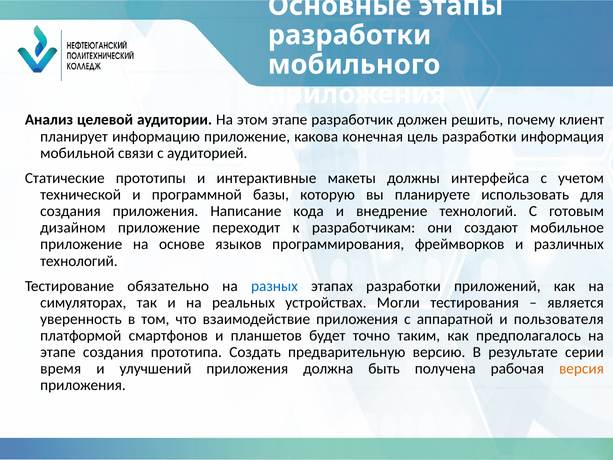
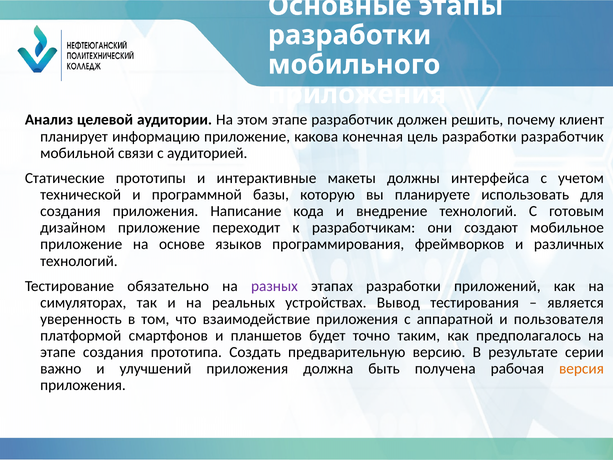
разработки информация: информация -> разработчик
разных colour: blue -> purple
Могли: Могли -> Вывод
время: время -> важно
